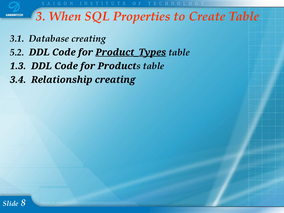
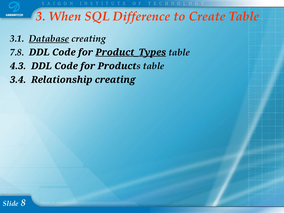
Properties: Properties -> Difference
Database underline: none -> present
5.2: 5.2 -> 7.8
1.3: 1.3 -> 4.3
